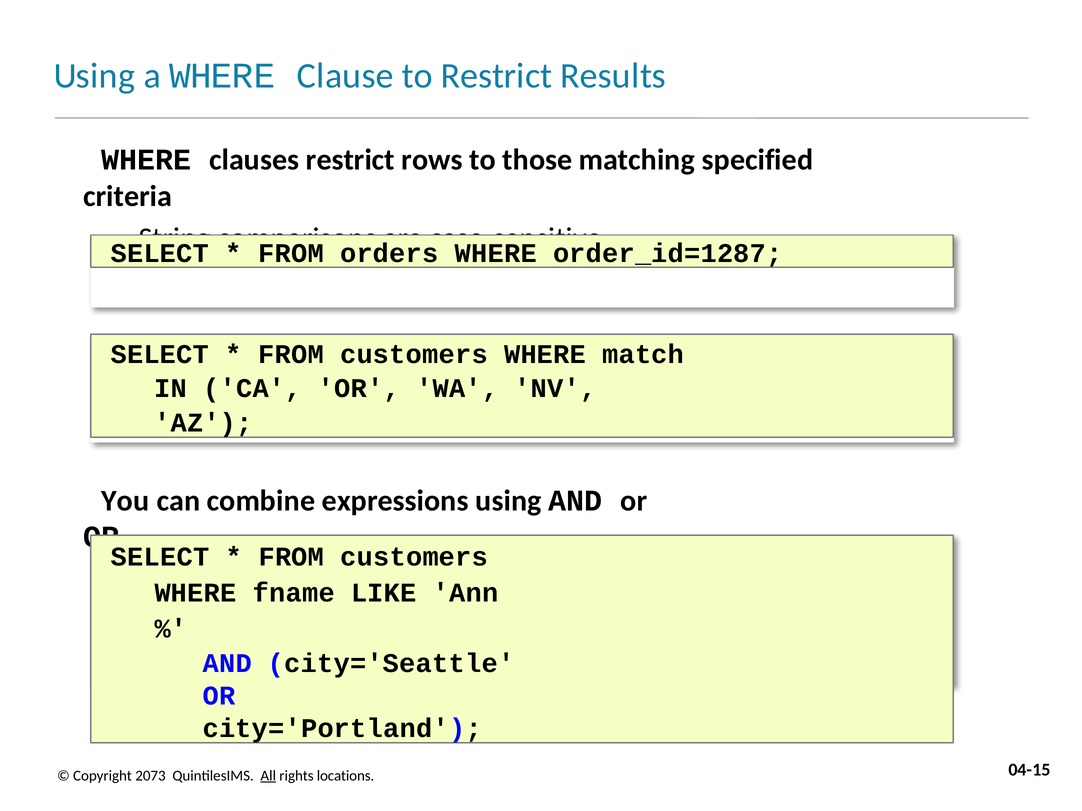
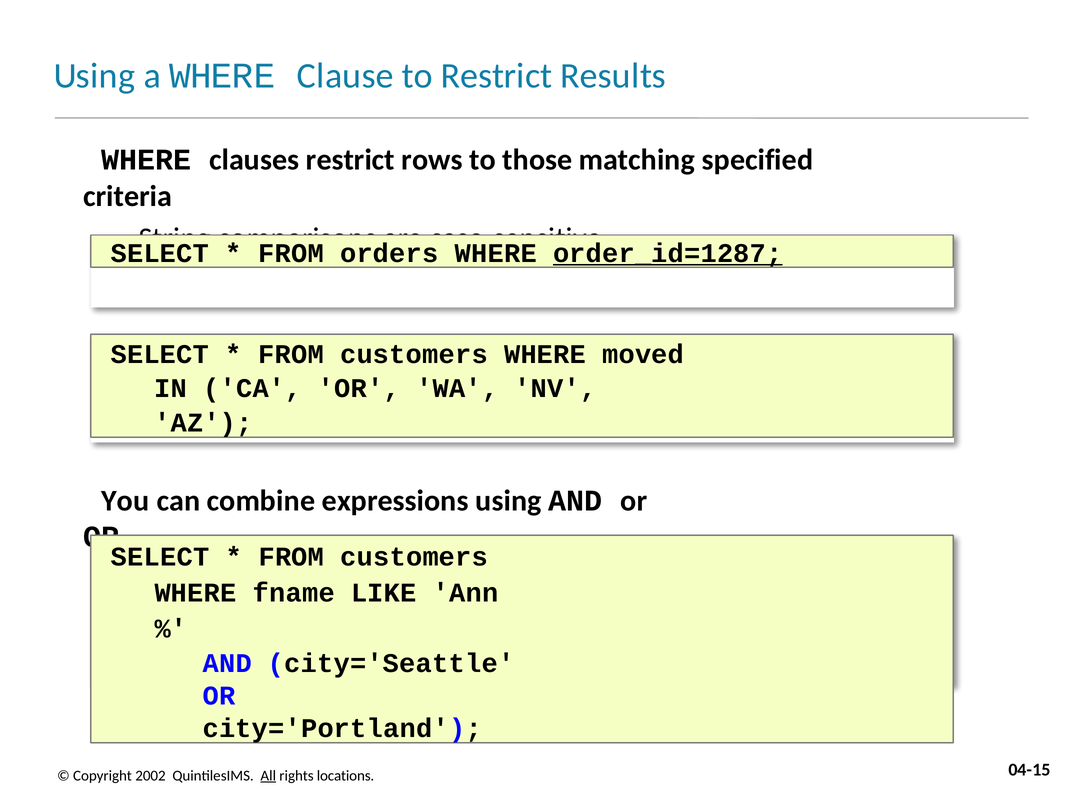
order_id=1287 underline: none -> present
match: match -> moved
2073: 2073 -> 2002
